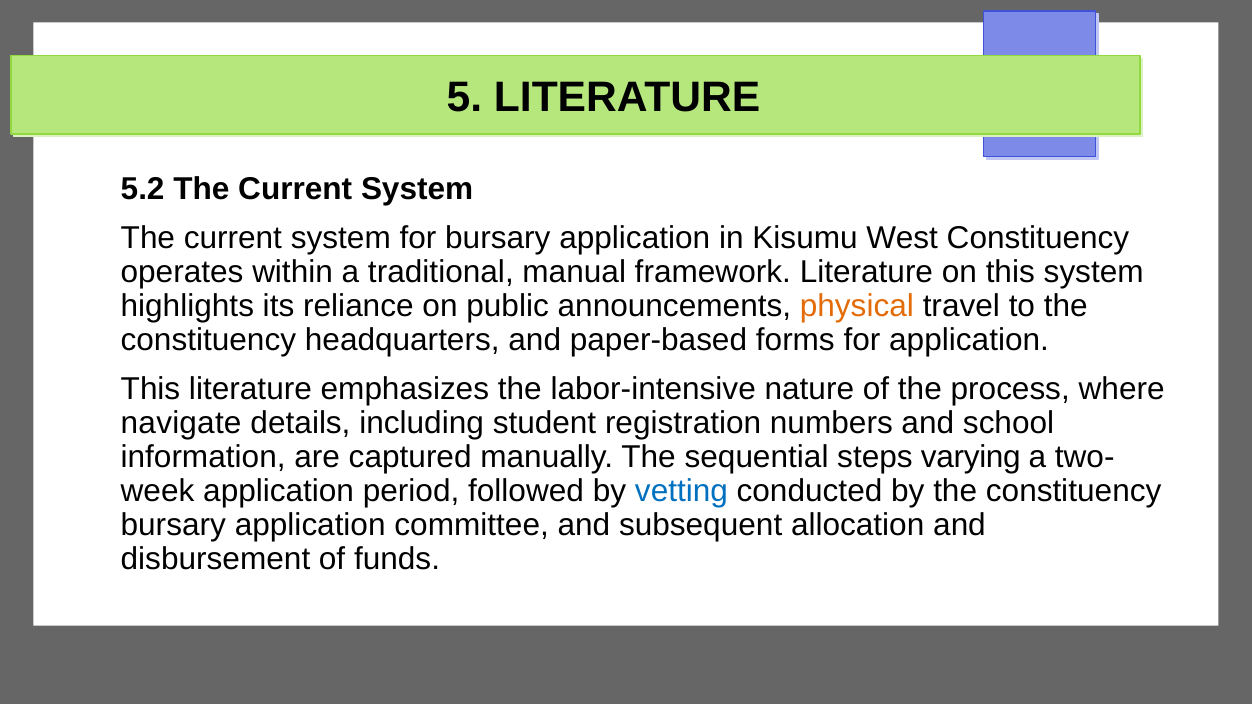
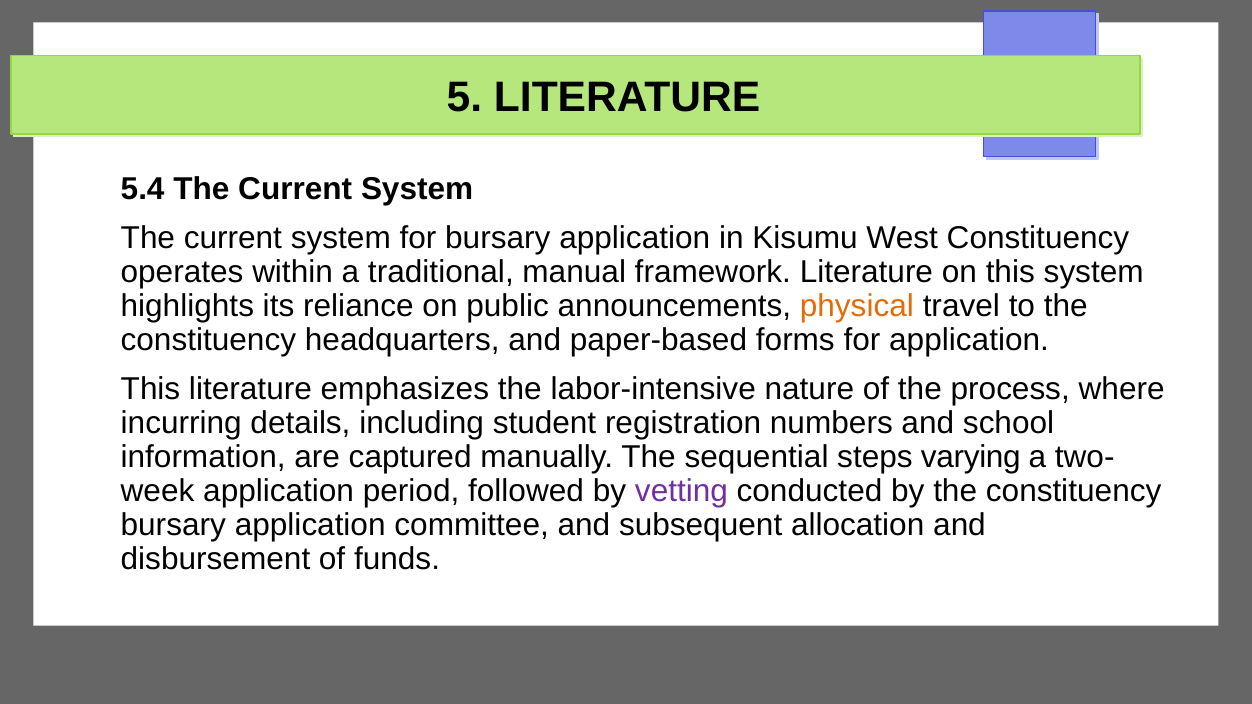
5.2: 5.2 -> 5.4
navigate: navigate -> incurring
vetting colour: blue -> purple
